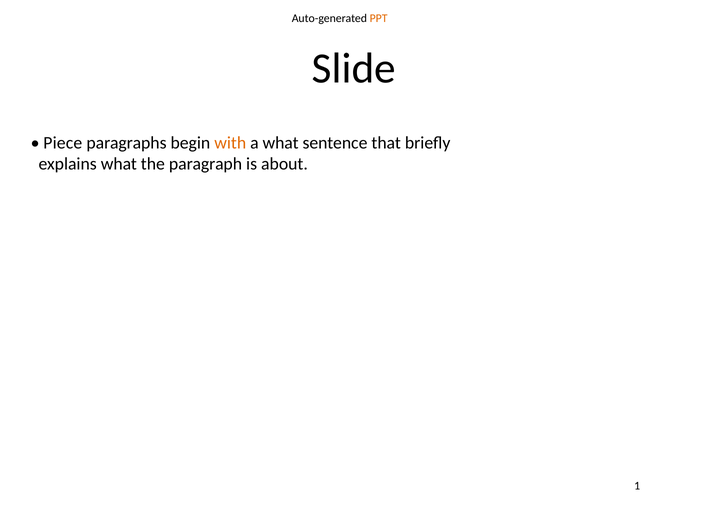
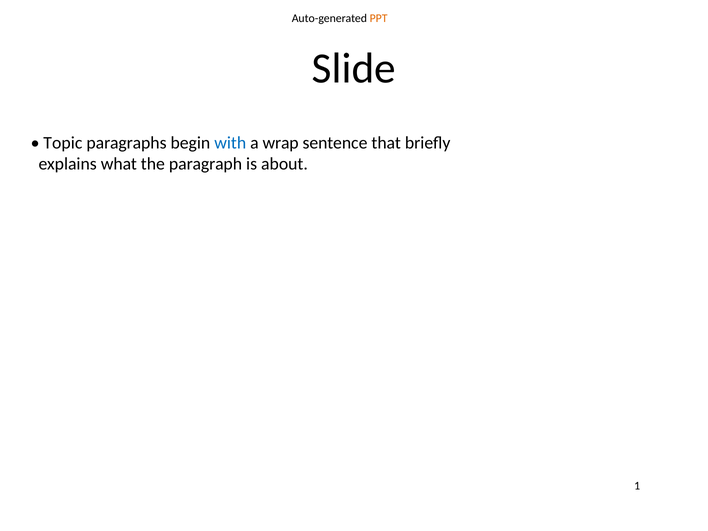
Piece: Piece -> Topic
with colour: orange -> blue
a what: what -> wrap
